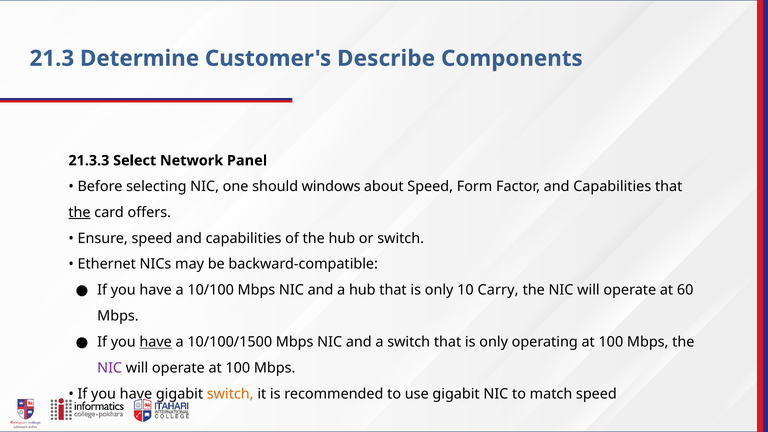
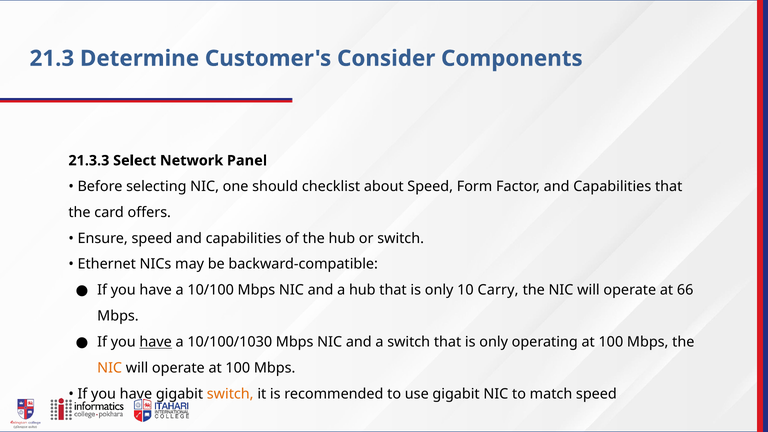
Describe: Describe -> Consider
windows: windows -> checklist
the at (80, 212) underline: present -> none
60: 60 -> 66
10/100/1500: 10/100/1500 -> 10/100/1030
NIC at (110, 368) colour: purple -> orange
